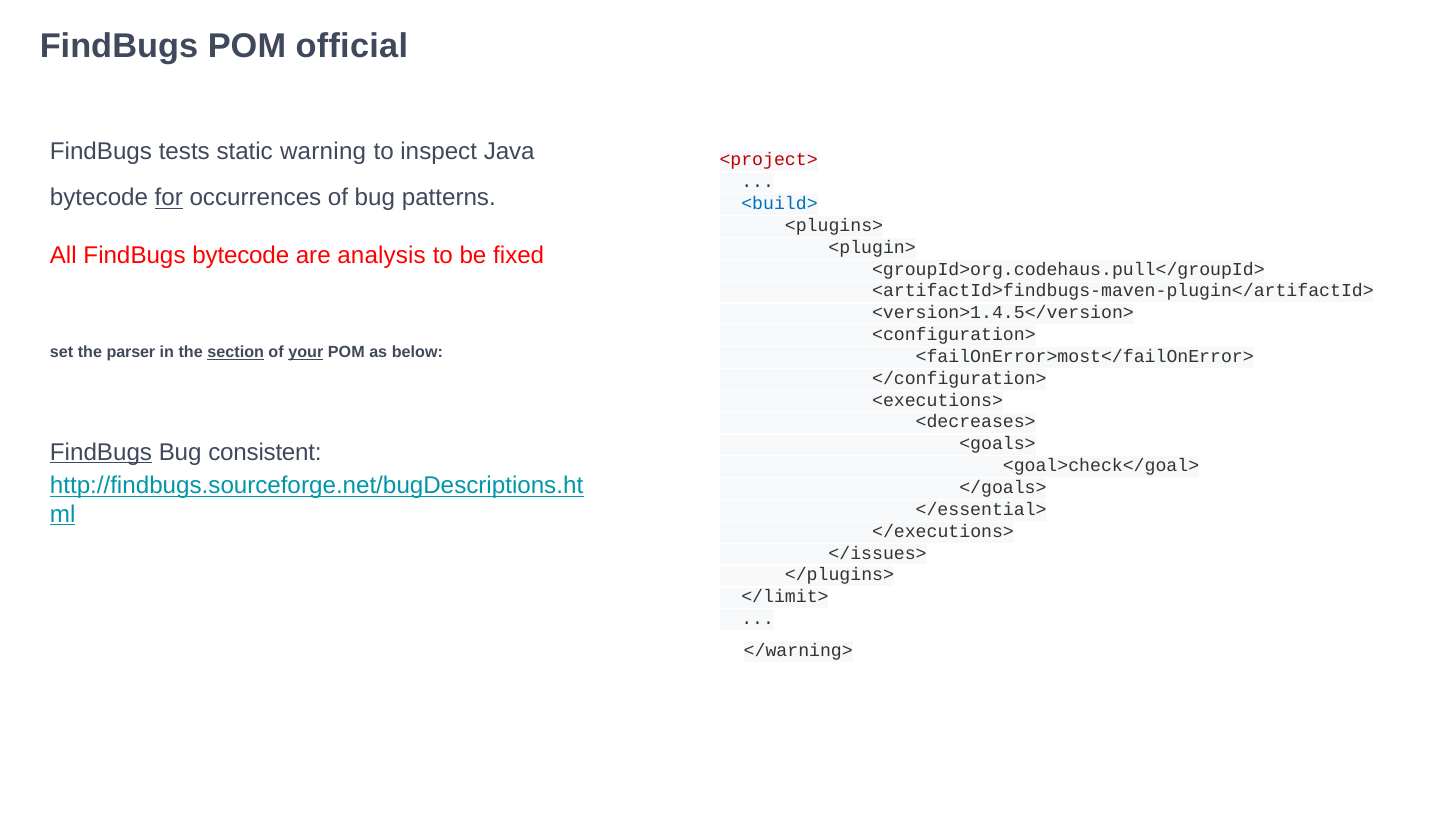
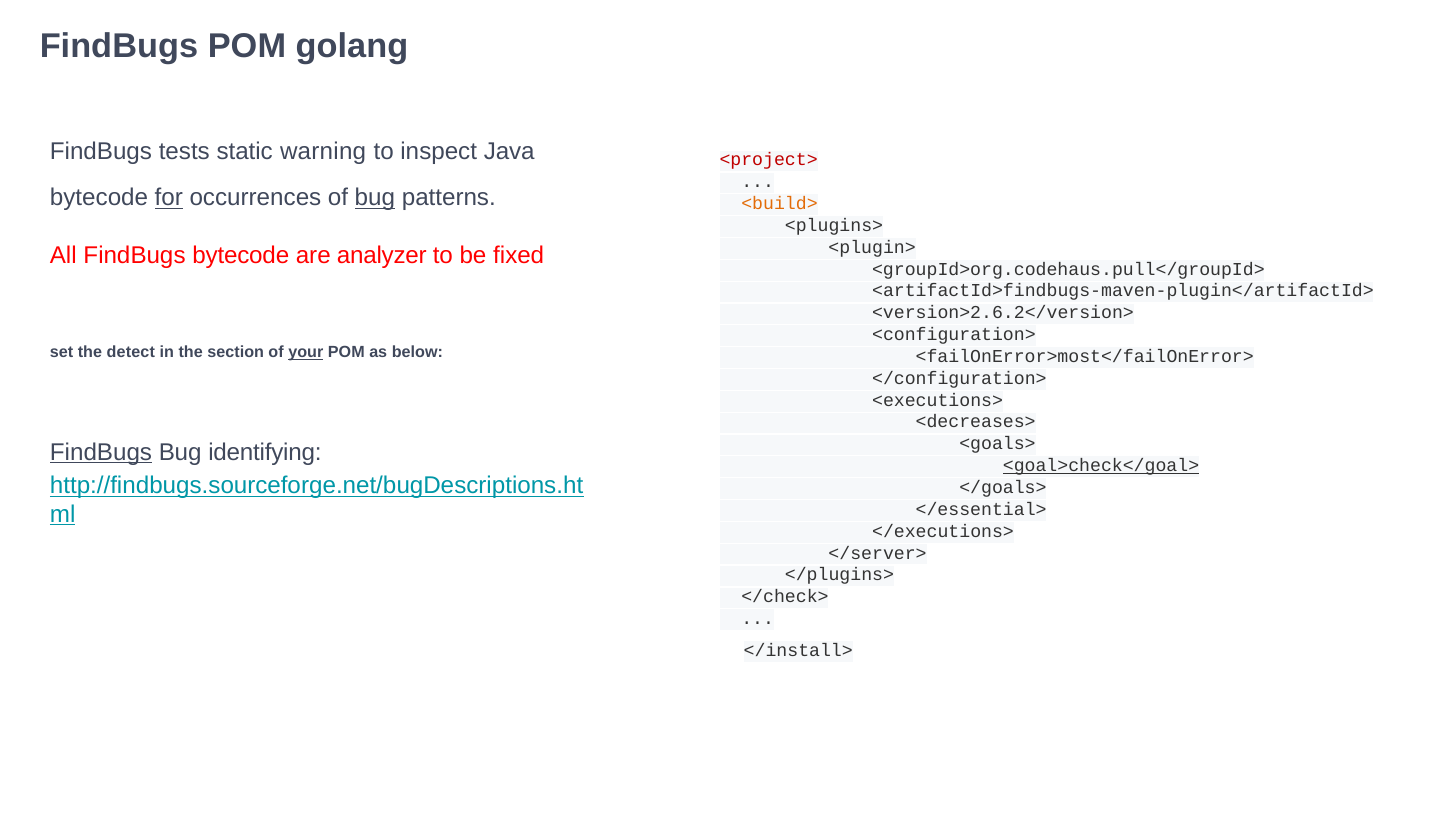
official: official -> golang
bug at (375, 198) underline: none -> present
<build> colour: blue -> orange
analysis: analysis -> analyzer
<version>1.4.5</version>: <version>1.4.5</version> -> <version>2.6.2</version>
parser: parser -> detect
section underline: present -> none
consistent: consistent -> identifying
<goal>check</goal> underline: none -> present
</issues>: </issues> -> </server>
</limit>: </limit> -> </check>
</warning>: </warning> -> </install>
